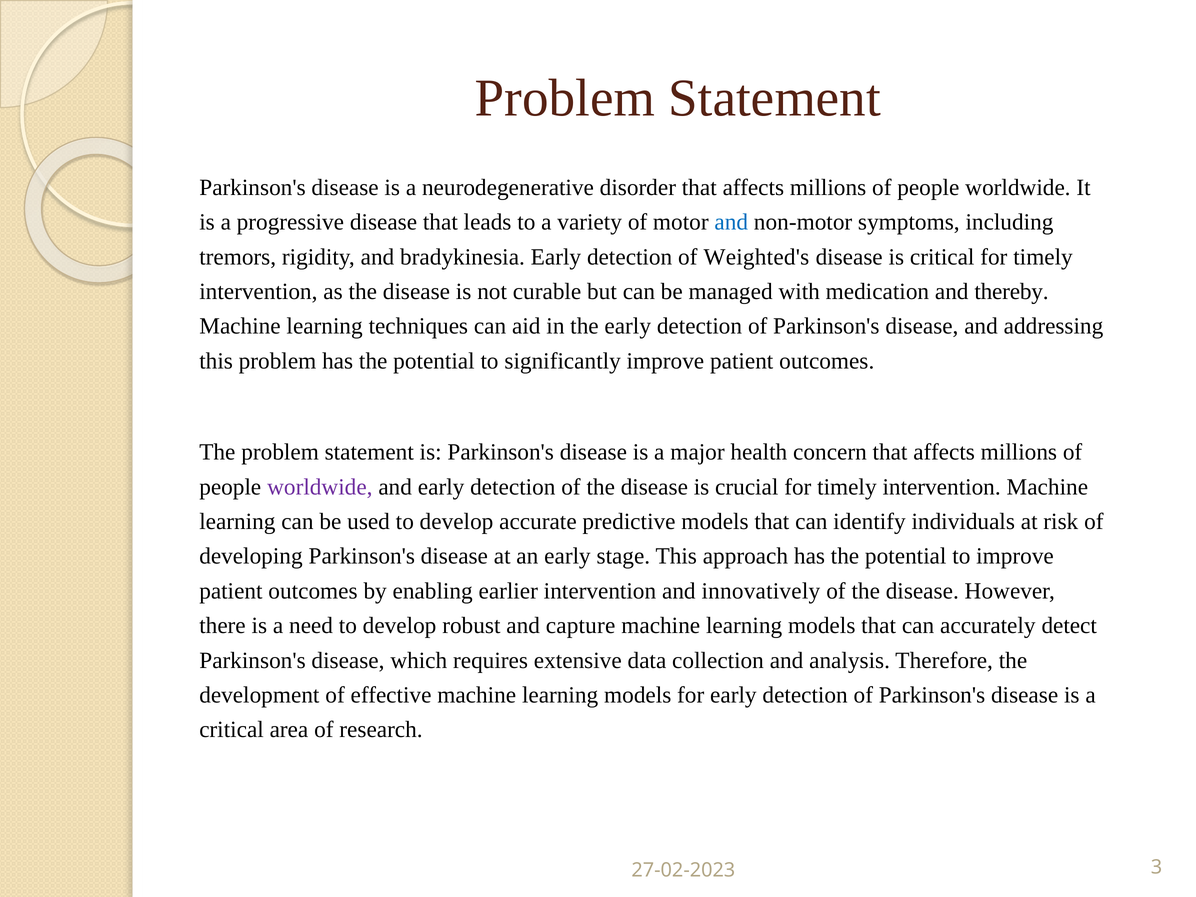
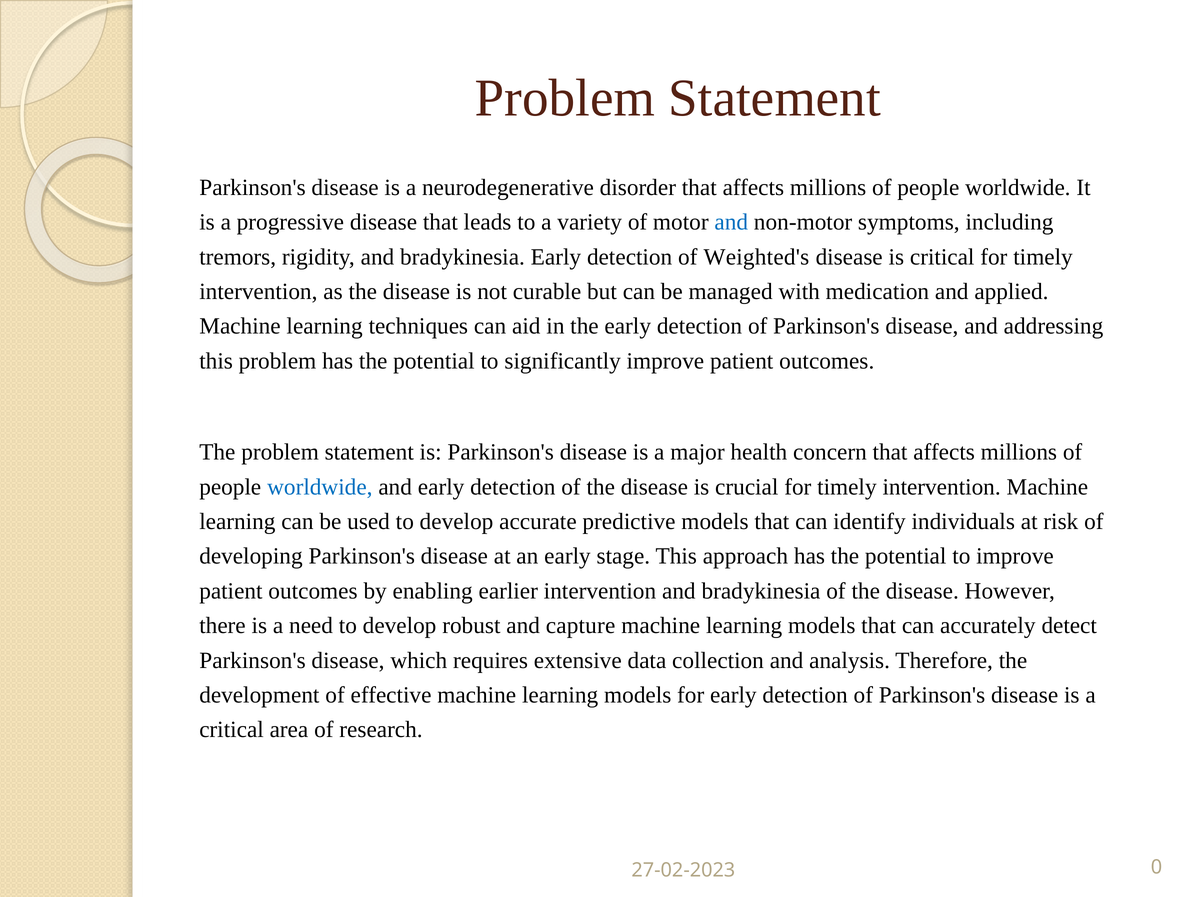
thereby: thereby -> applied
worldwide at (320, 487) colour: purple -> blue
intervention and innovatively: innovatively -> bradykinesia
3: 3 -> 0
